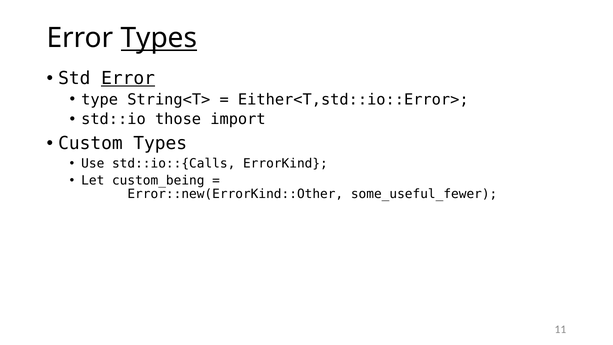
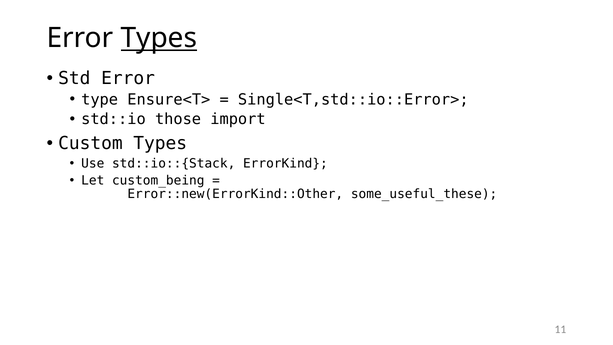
Error at (128, 78) underline: present -> none
String<T>: String<T> -> Ensure<T>
Either<T,std::io::Error>: Either<T,std::io::Error> -> Single<T,std::io::Error>
std::io::{Calls: std::io::{Calls -> std::io::{Stack
some_useful_fewer: some_useful_fewer -> some_useful_these
